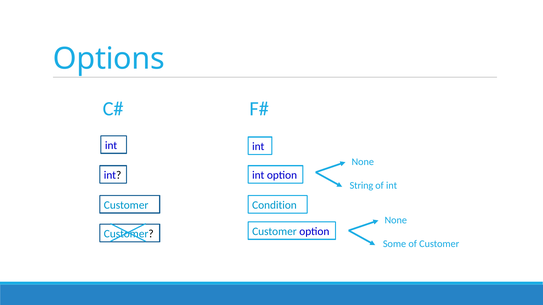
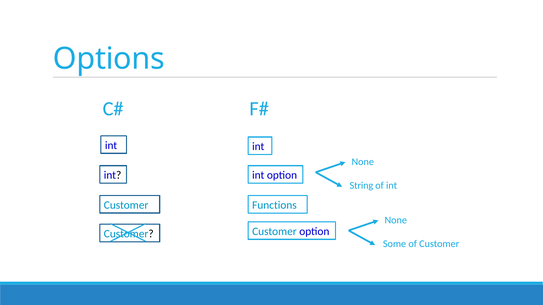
Condition: Condition -> Functions
